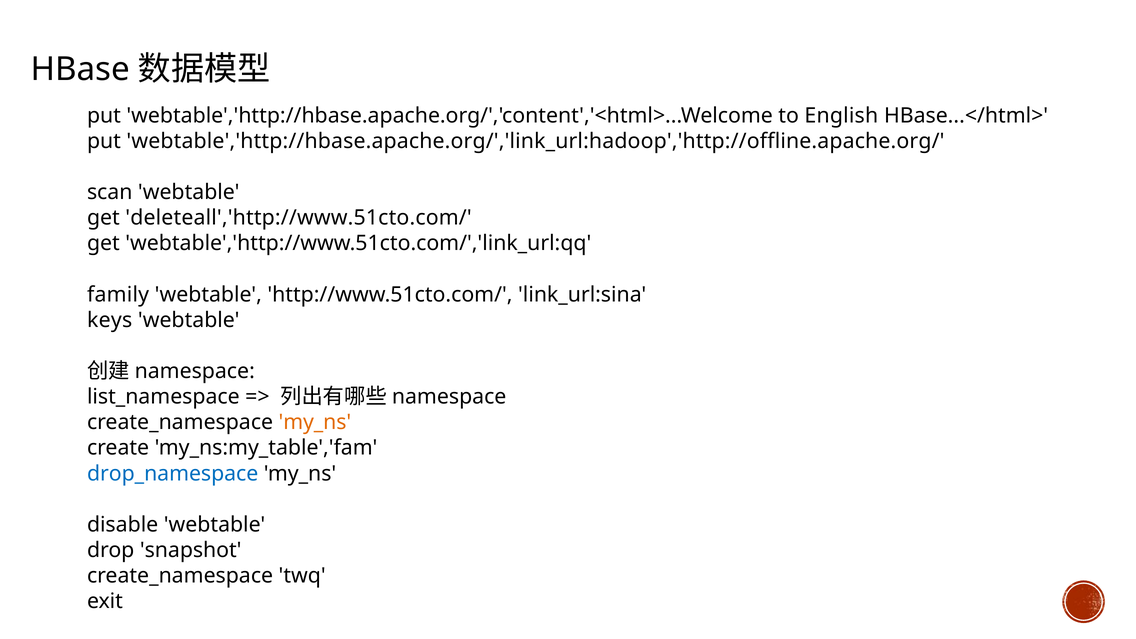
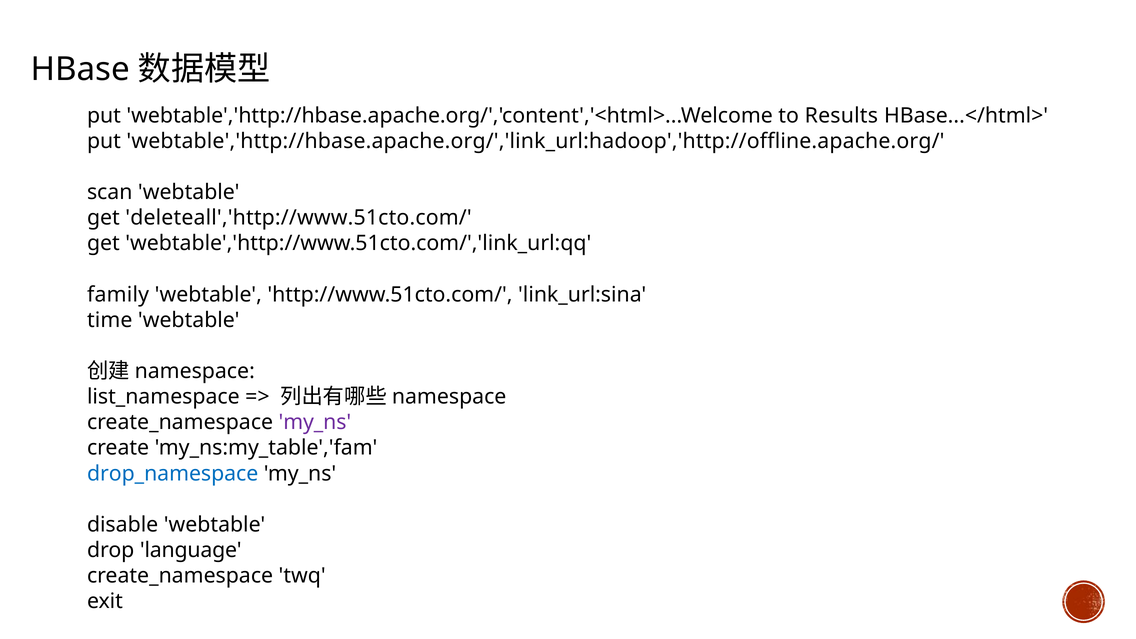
English: English -> Results
keys: keys -> time
my_ns at (315, 422) colour: orange -> purple
snapshot: snapshot -> language
